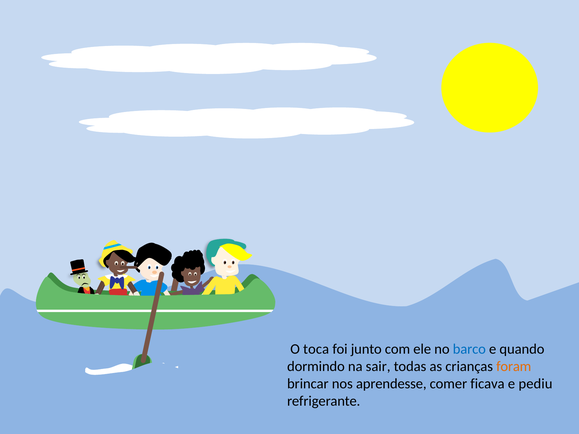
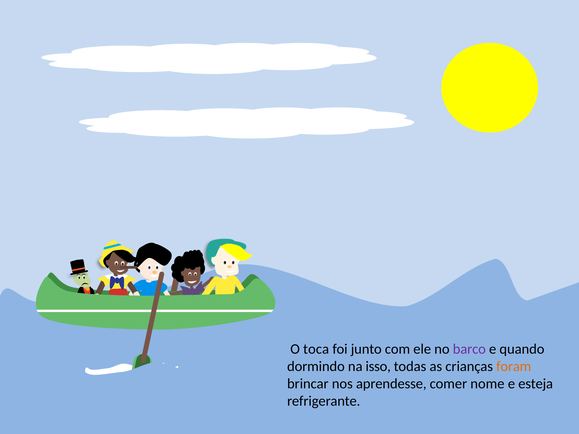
barco colour: blue -> purple
sair: sair -> isso
ficava: ficava -> nome
pediu: pediu -> esteja
